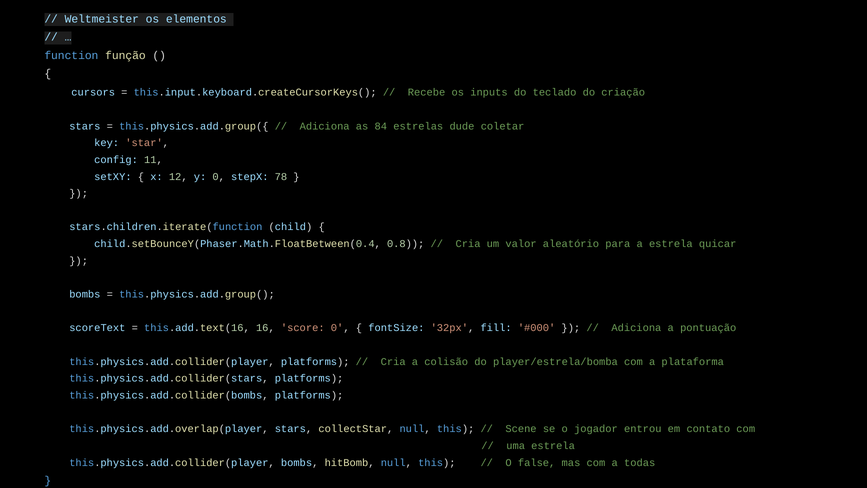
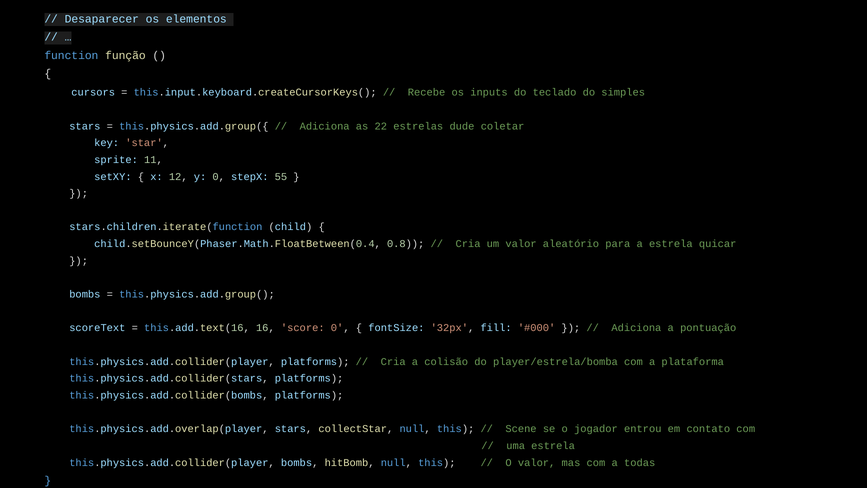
Weltmeister: Weltmeister -> Desaparecer
criação: criação -> simples
84: 84 -> 22
config: config -> sprite
78: 78 -> 55
O false: false -> valor
